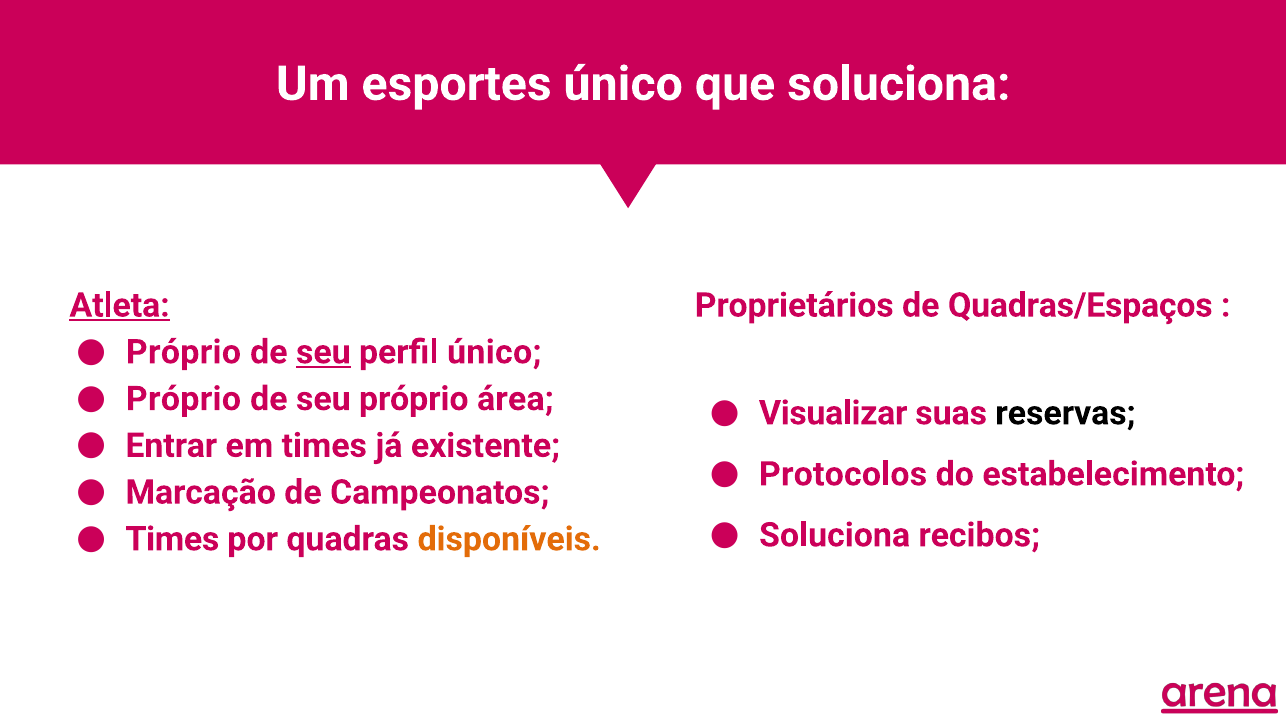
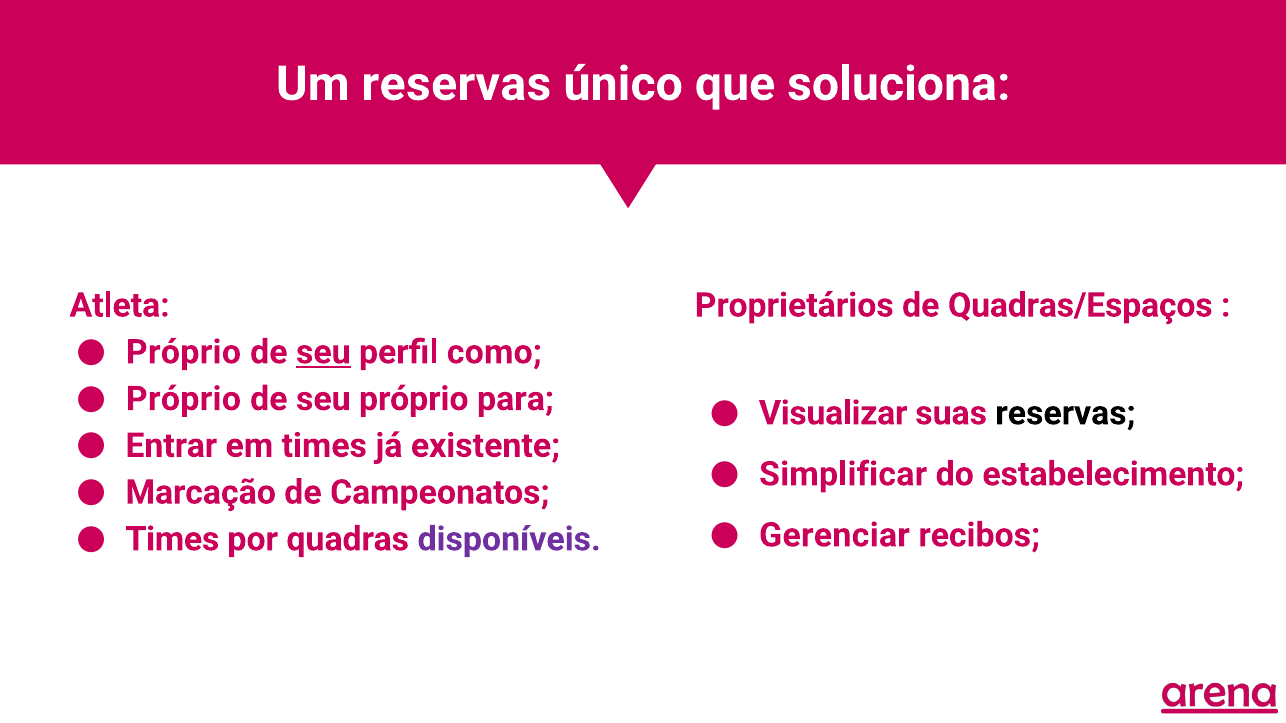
Um esportes: esportes -> reservas
Atleta underline: present -> none
perfil único: único -> como
área: área -> para
Protocolos: Protocolos -> Simplificar
Soluciona at (835, 536): Soluciona -> Gerenciar
disponíveis colour: orange -> purple
